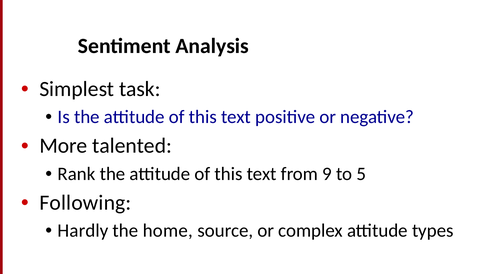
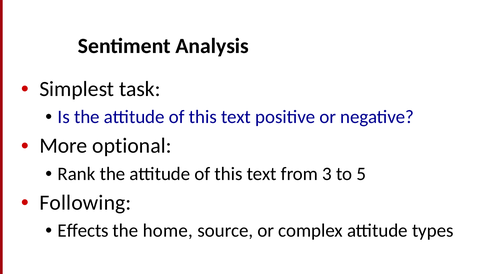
talented: talented -> optional
9: 9 -> 3
Hardly: Hardly -> Effects
